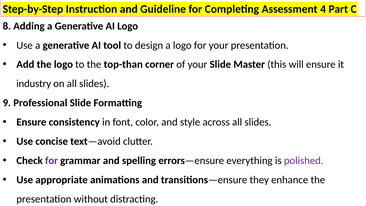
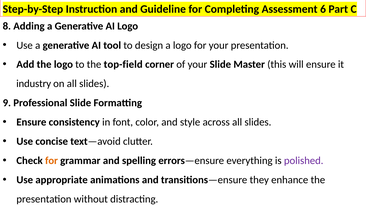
4: 4 -> 6
top-than: top-than -> top-field
for at (51, 161) colour: purple -> orange
